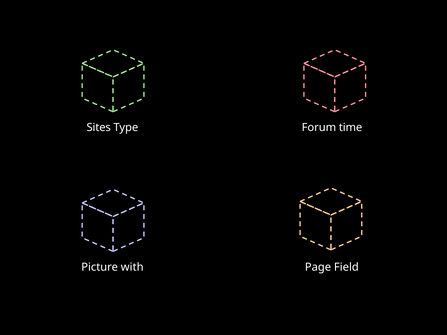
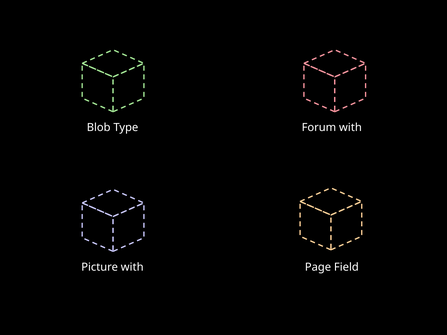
Sites: Sites -> Blob
Forum time: time -> with
